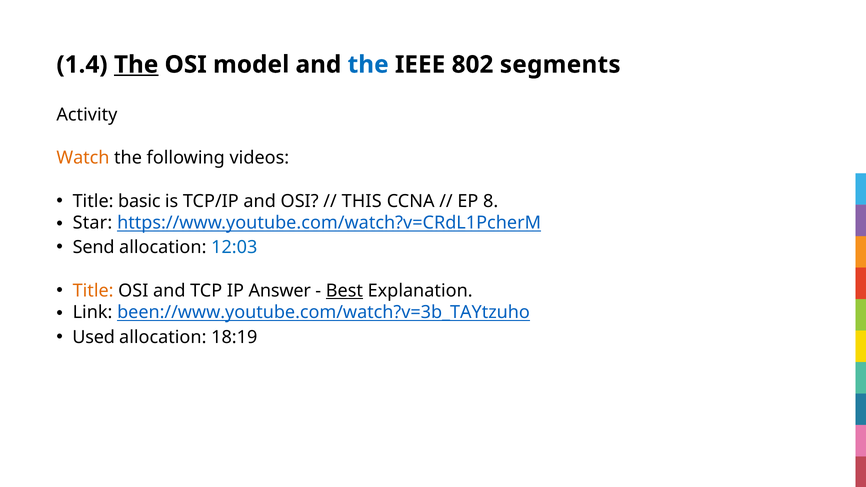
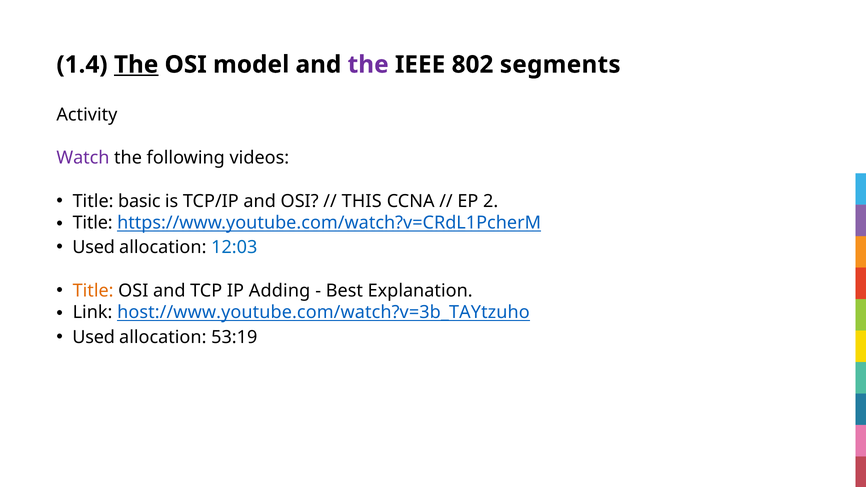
the at (368, 65) colour: blue -> purple
Watch colour: orange -> purple
8: 8 -> 2
Star at (92, 223): Star -> Title
Send at (94, 248): Send -> Used
Answer: Answer -> Adding
Best underline: present -> none
been://www.youtube.com/watch?v=3b_TAYtzuho: been://www.youtube.com/watch?v=3b_TAYtzuho -> host://www.youtube.com/watch?v=3b_TAYtzuho
18:19: 18:19 -> 53:19
